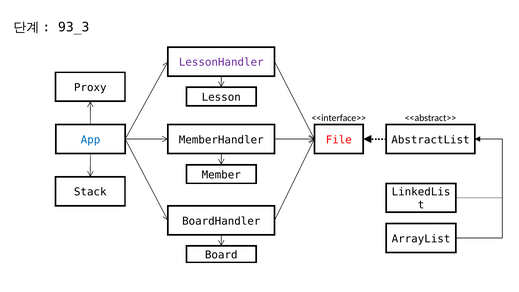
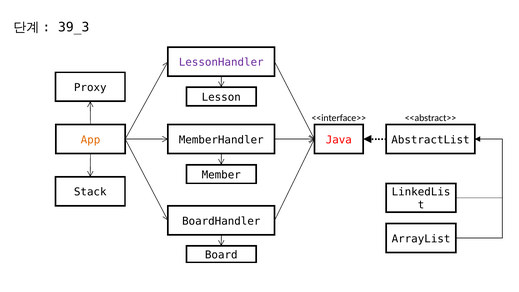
93_3: 93_3 -> 39_3
App colour: blue -> orange
File: File -> Java
